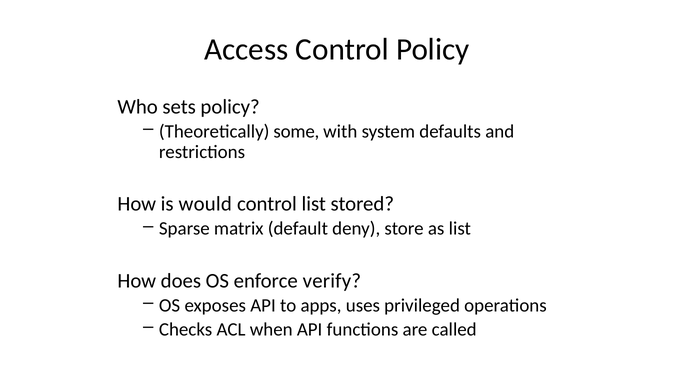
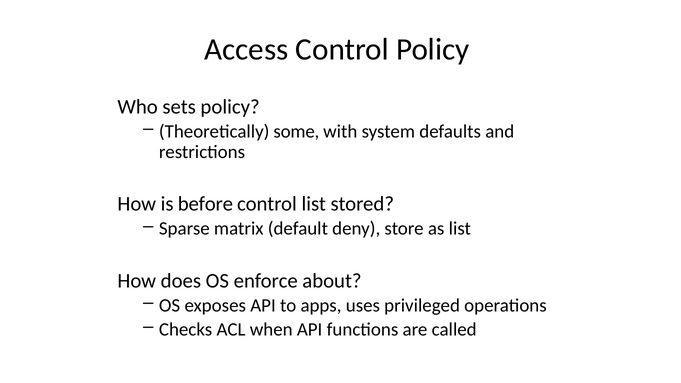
would: would -> before
verify: verify -> about
